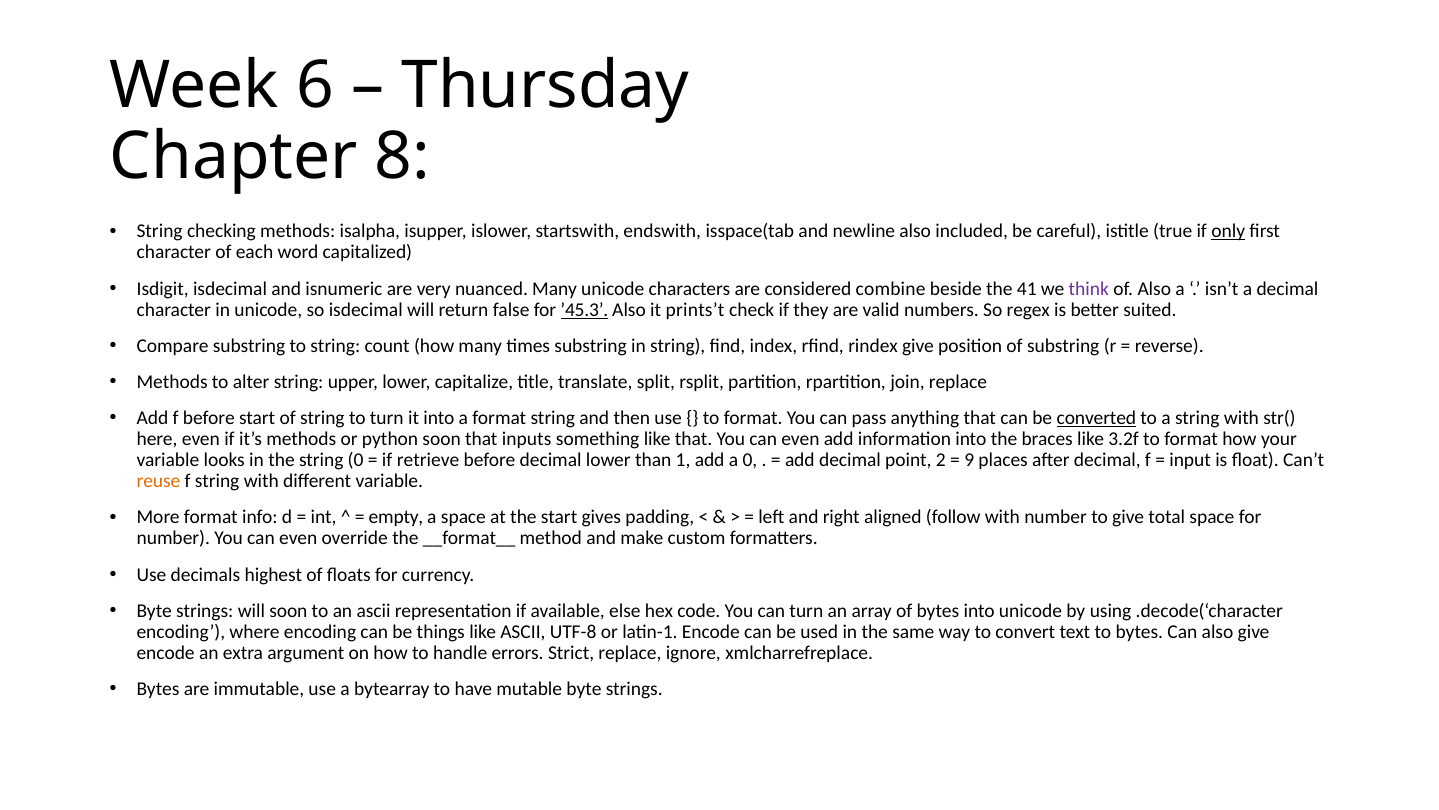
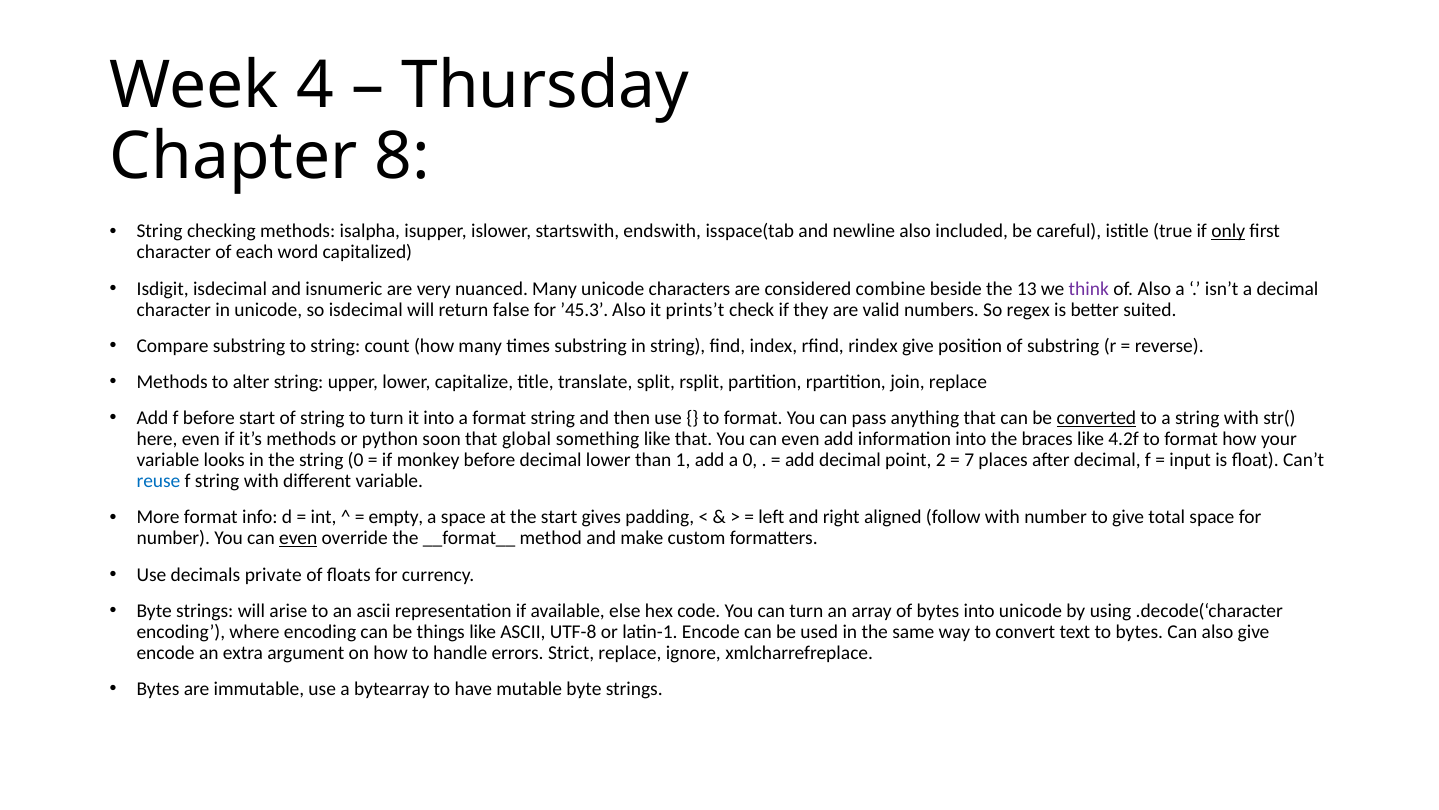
6: 6 -> 4
41: 41 -> 13
’45.3 underline: present -> none
inputs: inputs -> global
3.2f: 3.2f -> 4.2f
retrieve: retrieve -> monkey
9: 9 -> 7
reuse colour: orange -> blue
even at (298, 538) underline: none -> present
highest: highest -> private
will soon: soon -> arise
